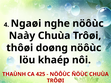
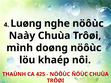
Ngaøi: Ngaøi -> Luøng
thôøi: thôøi -> mình
